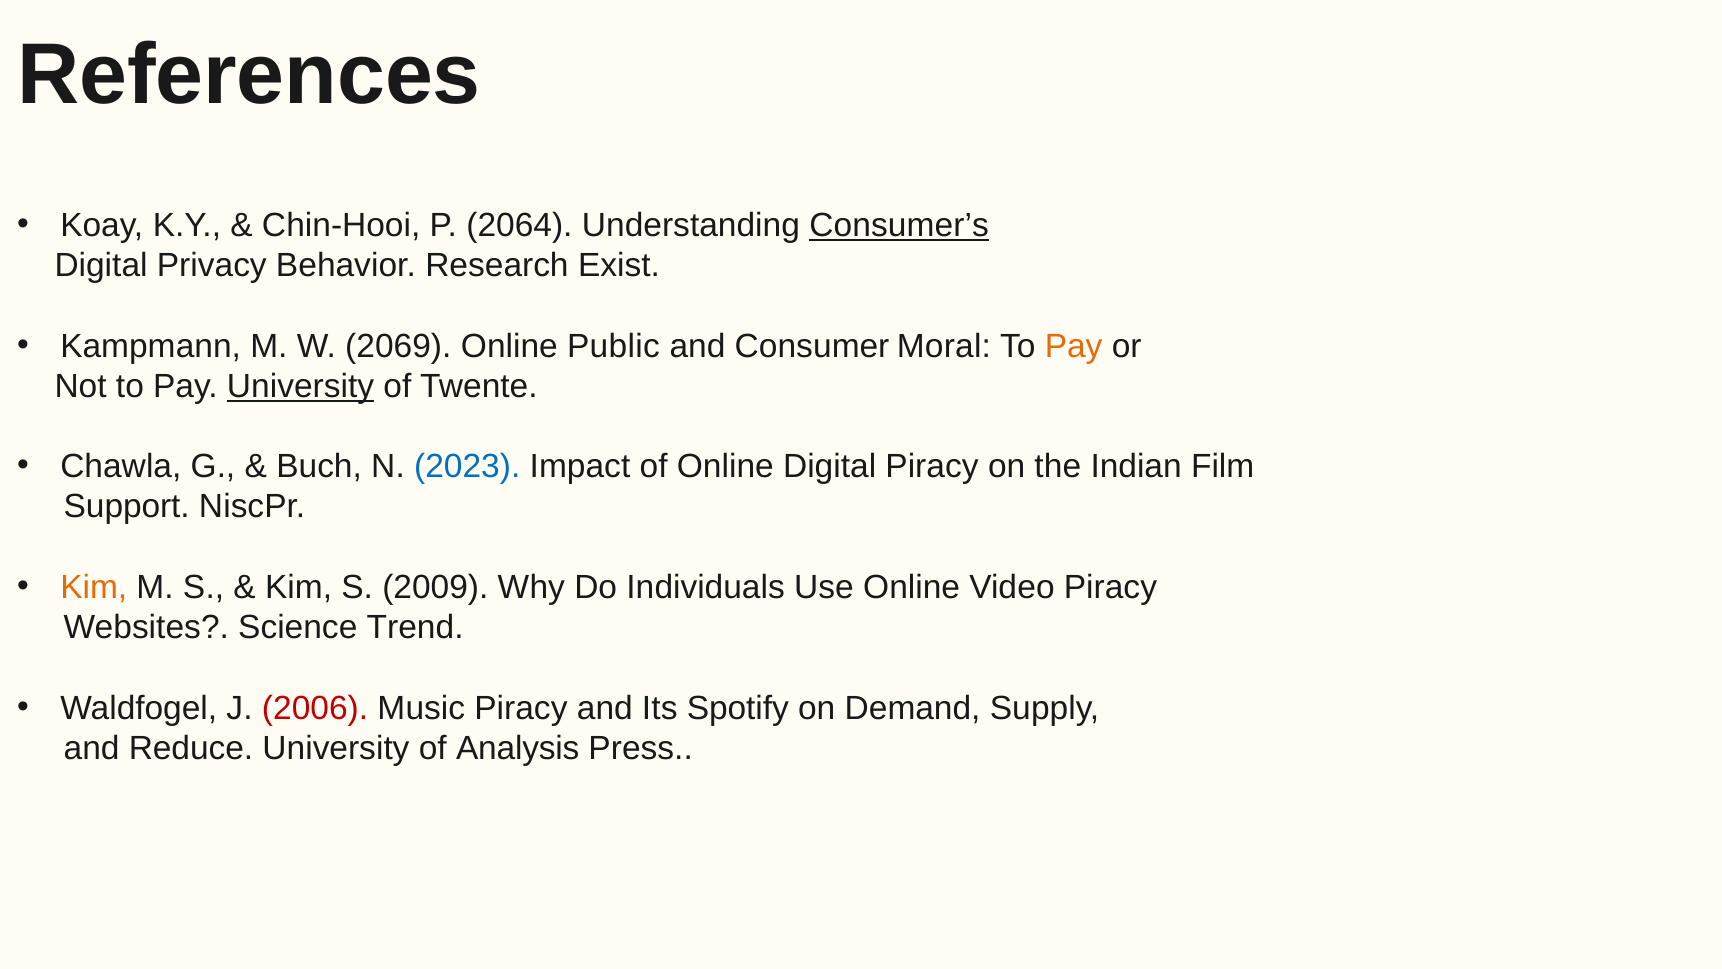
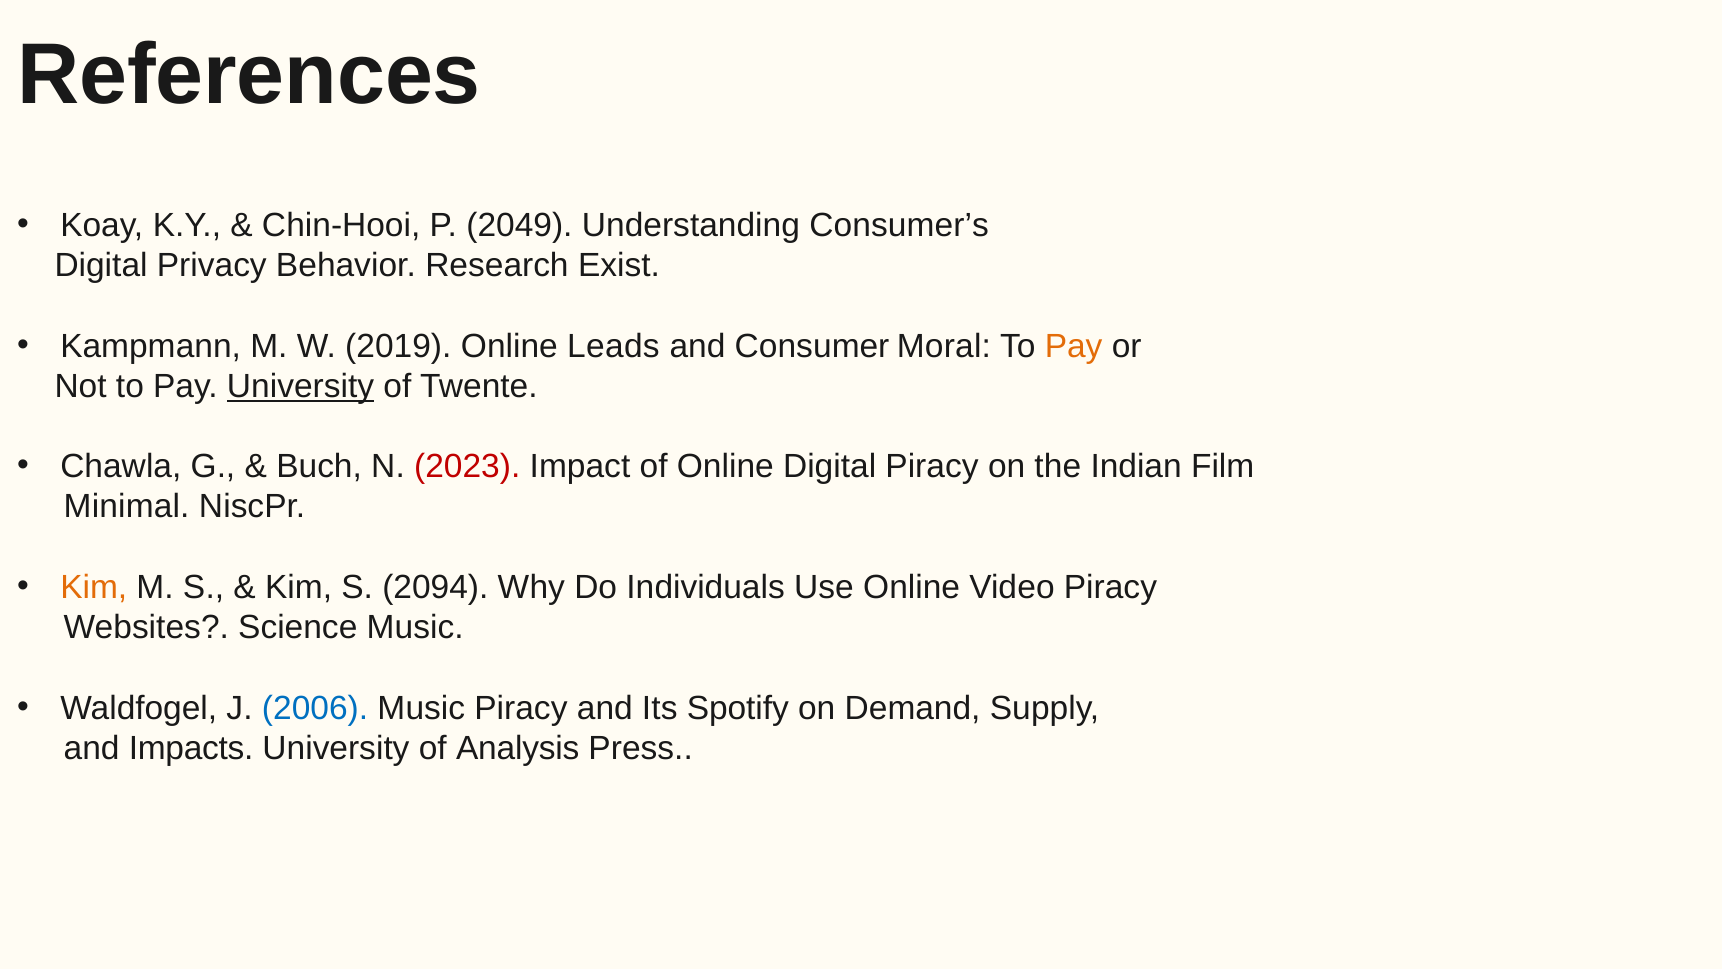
2064: 2064 -> 2049
Consumer’s underline: present -> none
2069: 2069 -> 2019
Public: Public -> Leads
2023 colour: blue -> red
Support: Support -> Minimal
2009: 2009 -> 2094
Science Trend: Trend -> Music
2006 colour: red -> blue
Reduce: Reduce -> Impacts
